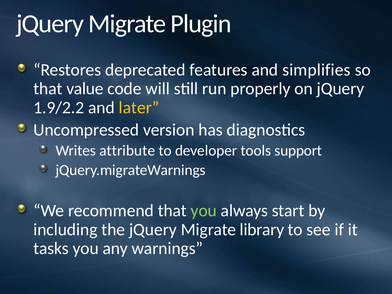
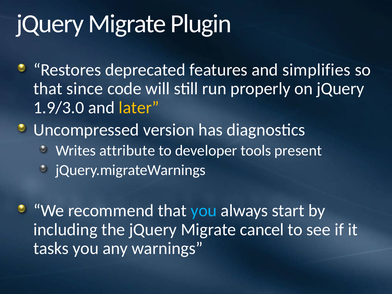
value: value -> since
1.9/2.2: 1.9/2.2 -> 1.9/3.0
support: support -> present
you at (204, 211) colour: light green -> light blue
library: library -> cancel
